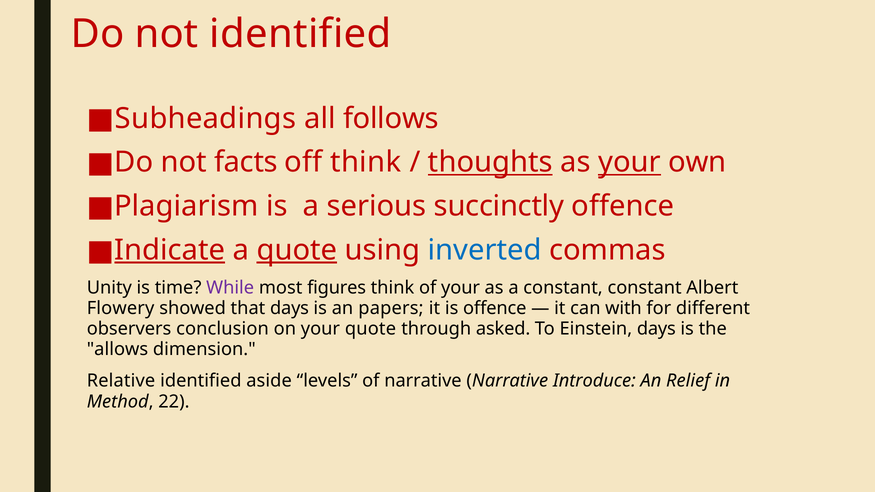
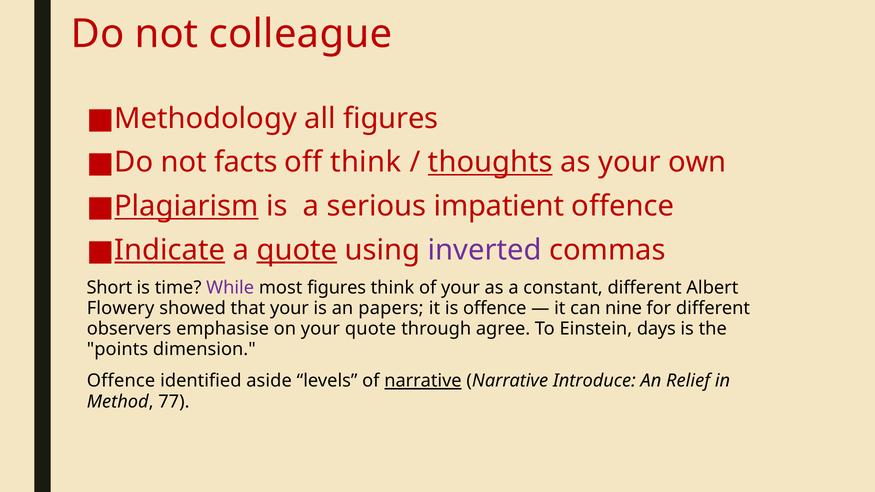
not identified: identified -> colleague
Subheadings: Subheadings -> Methodology
all follows: follows -> figures
your at (629, 162) underline: present -> none
Plagiarism underline: none -> present
succinctly: succinctly -> impatient
inverted colour: blue -> purple
Unity: Unity -> Short
constant constant: constant -> different
that days: days -> your
with: with -> nine
conclusion: conclusion -> emphasise
asked: asked -> agree
allows: allows -> points
Relative at (121, 381): Relative -> Offence
narrative at (423, 381) underline: none -> present
22: 22 -> 77
